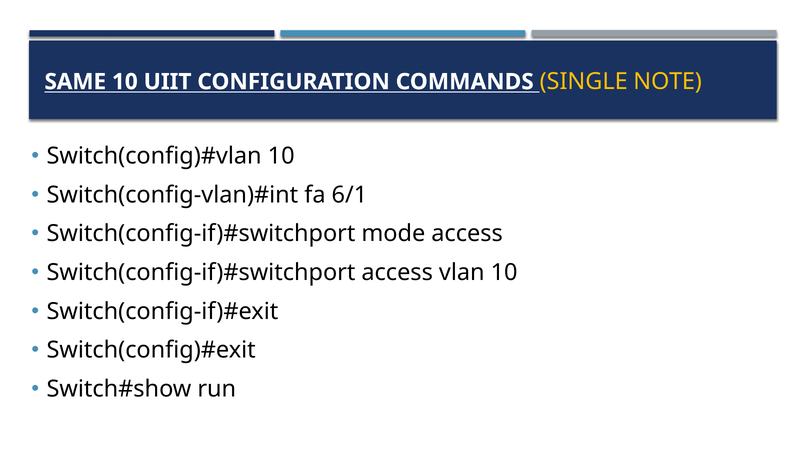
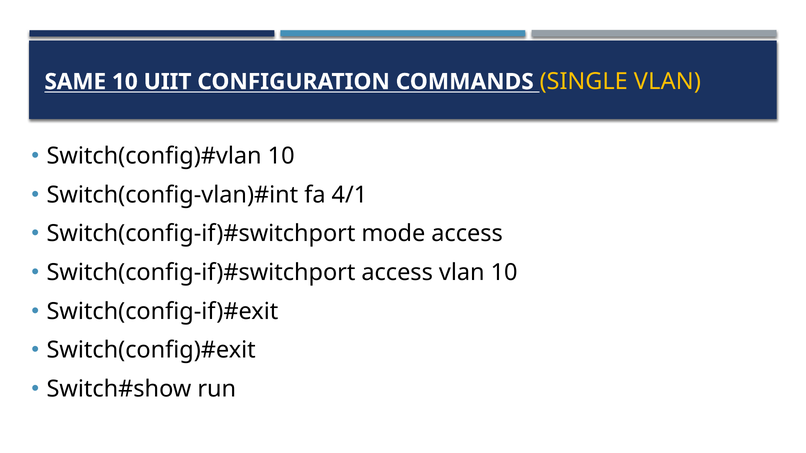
SINGLE NOTE: NOTE -> VLAN
6/1: 6/1 -> 4/1
